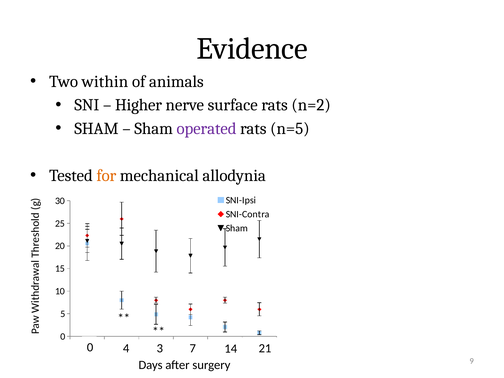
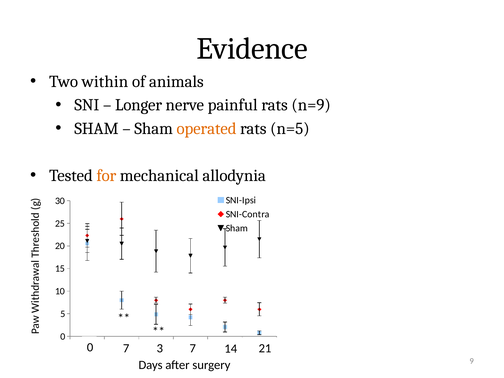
Higher: Higher -> Longer
surface: surface -> painful
n=2: n=2 -> n=9
operated colour: purple -> orange
4 at (126, 348): 4 -> 7
